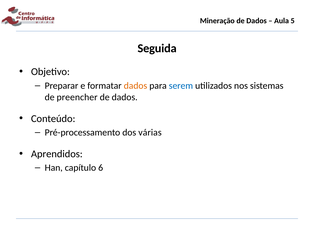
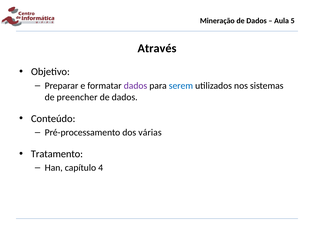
Seguida: Seguida -> Através
dados at (136, 86) colour: orange -> purple
Aprendidos: Aprendidos -> Tratamento
6: 6 -> 4
